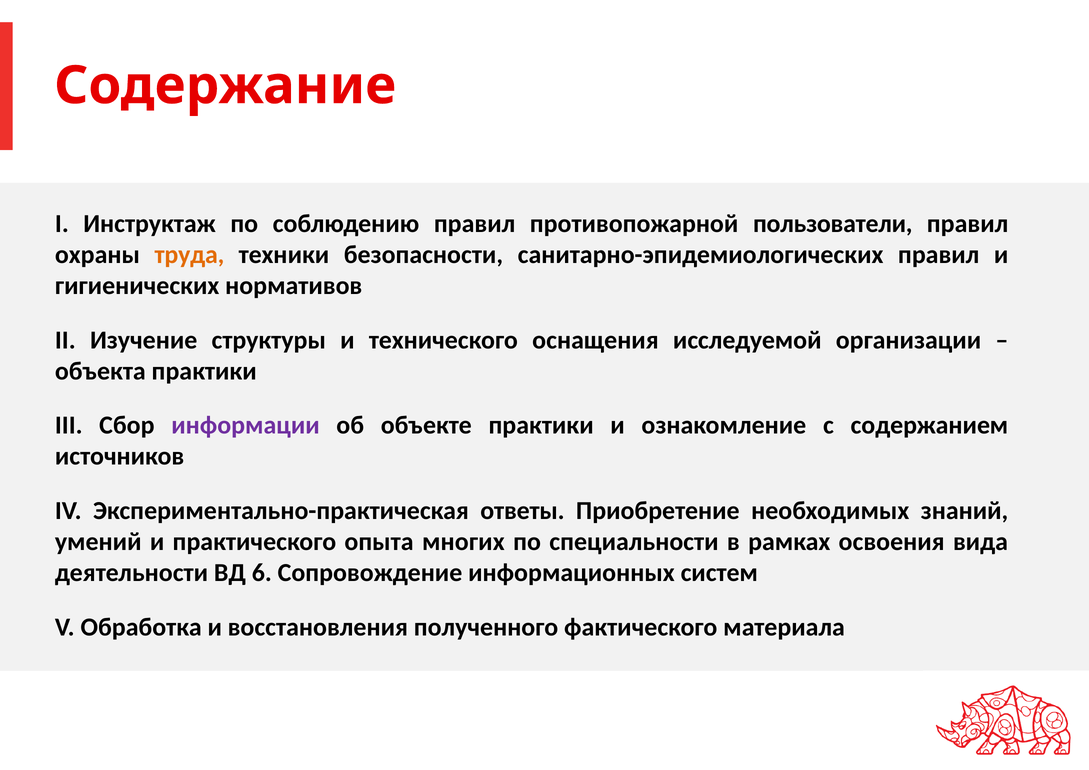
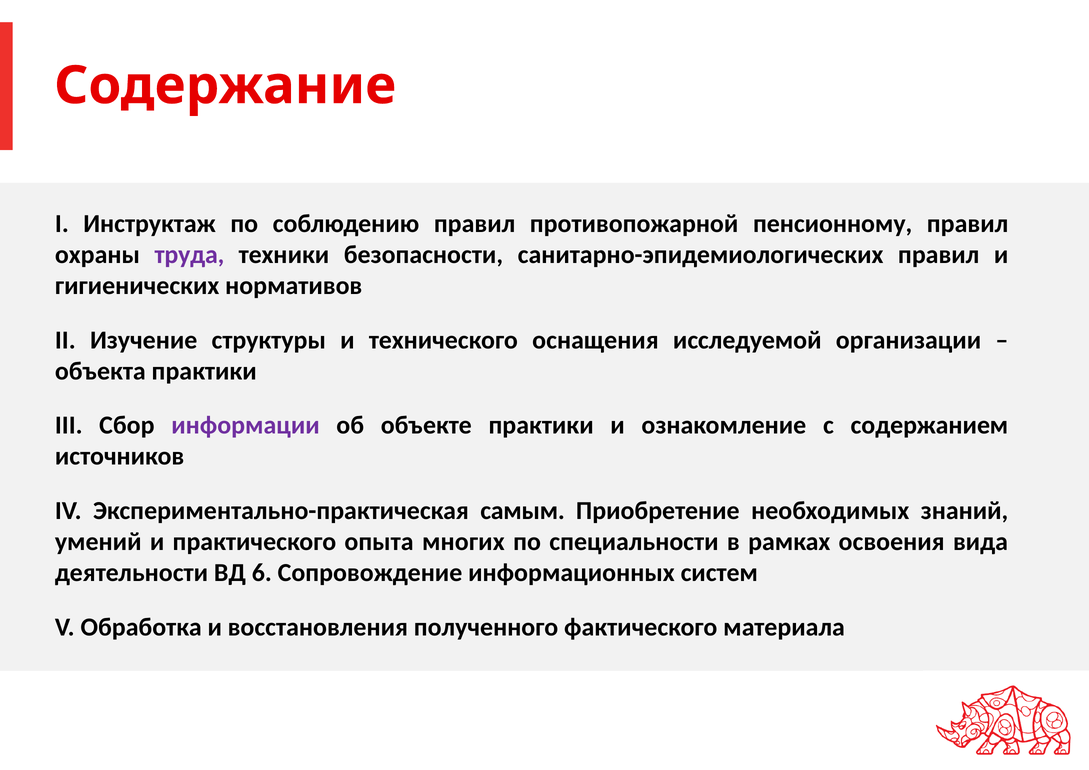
пользователи: пользователи -> пенсионному
труда colour: orange -> purple
ответы: ответы -> самым
